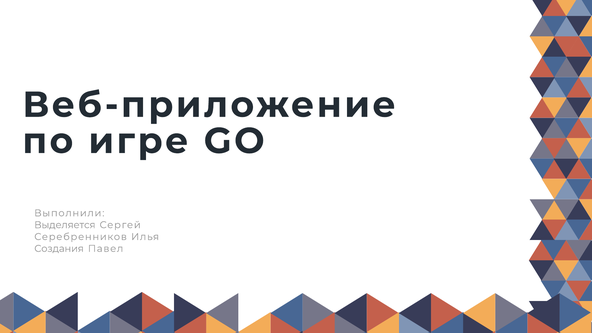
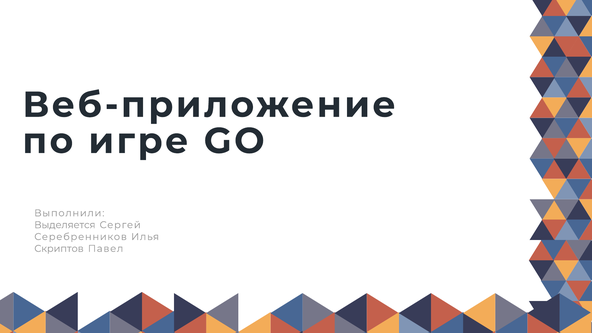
Создания: Создания -> Скриптов
